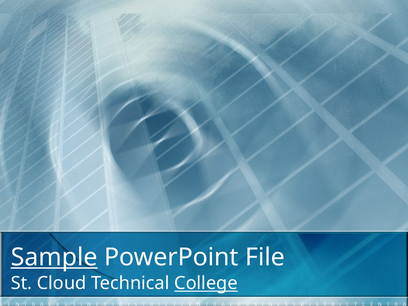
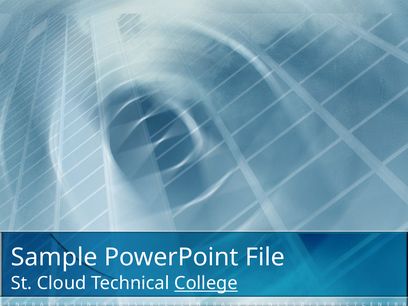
Sample underline: present -> none
